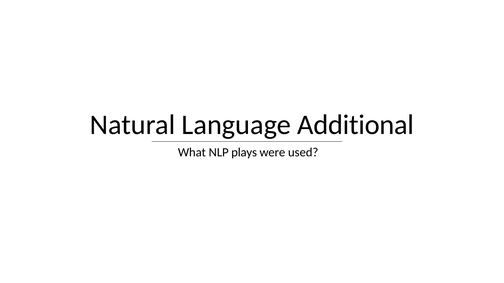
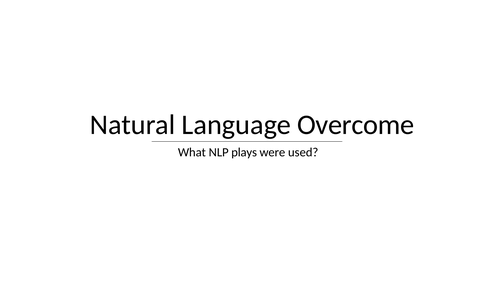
Additional: Additional -> Overcome
